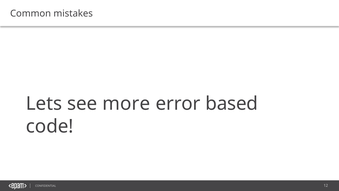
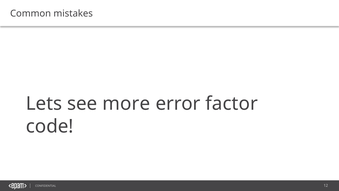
based: based -> factor
